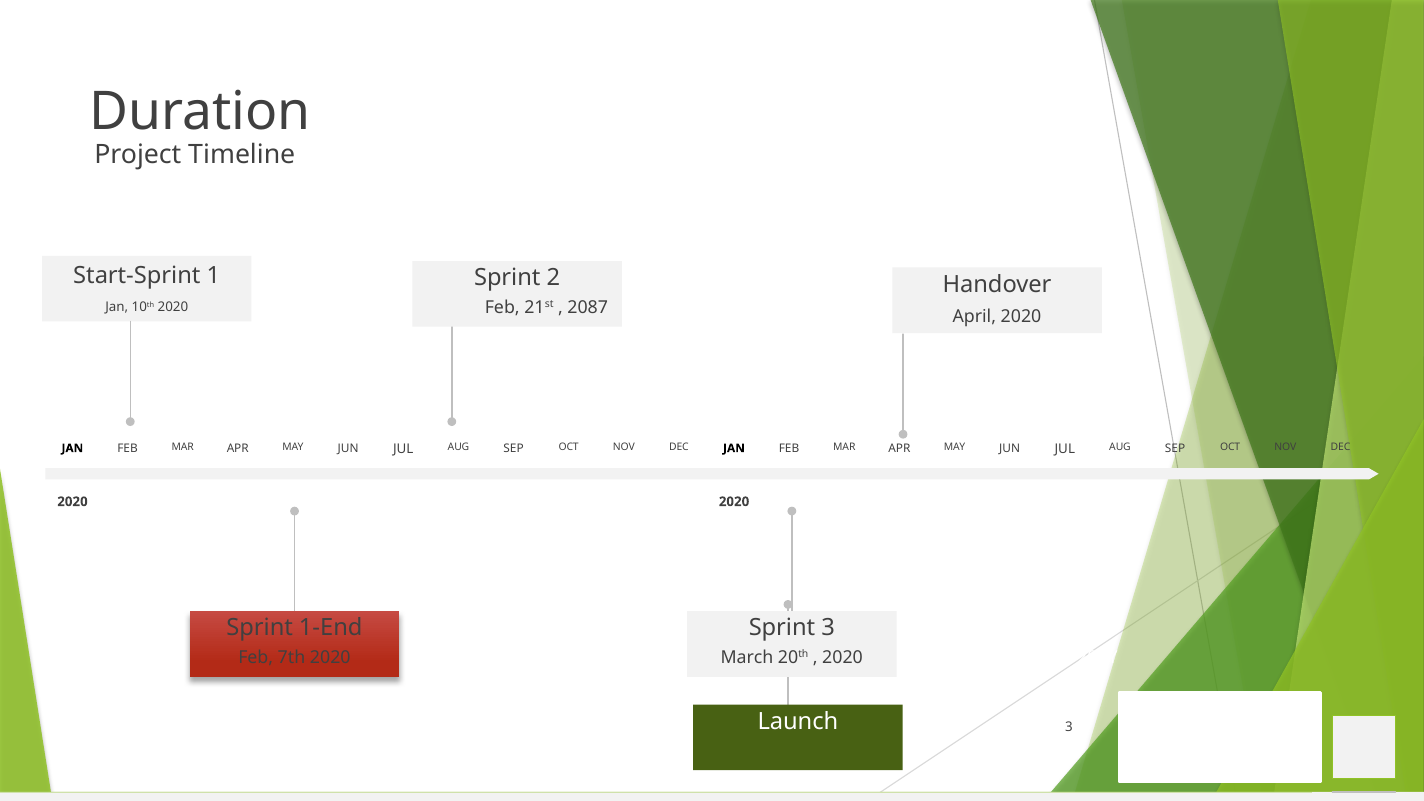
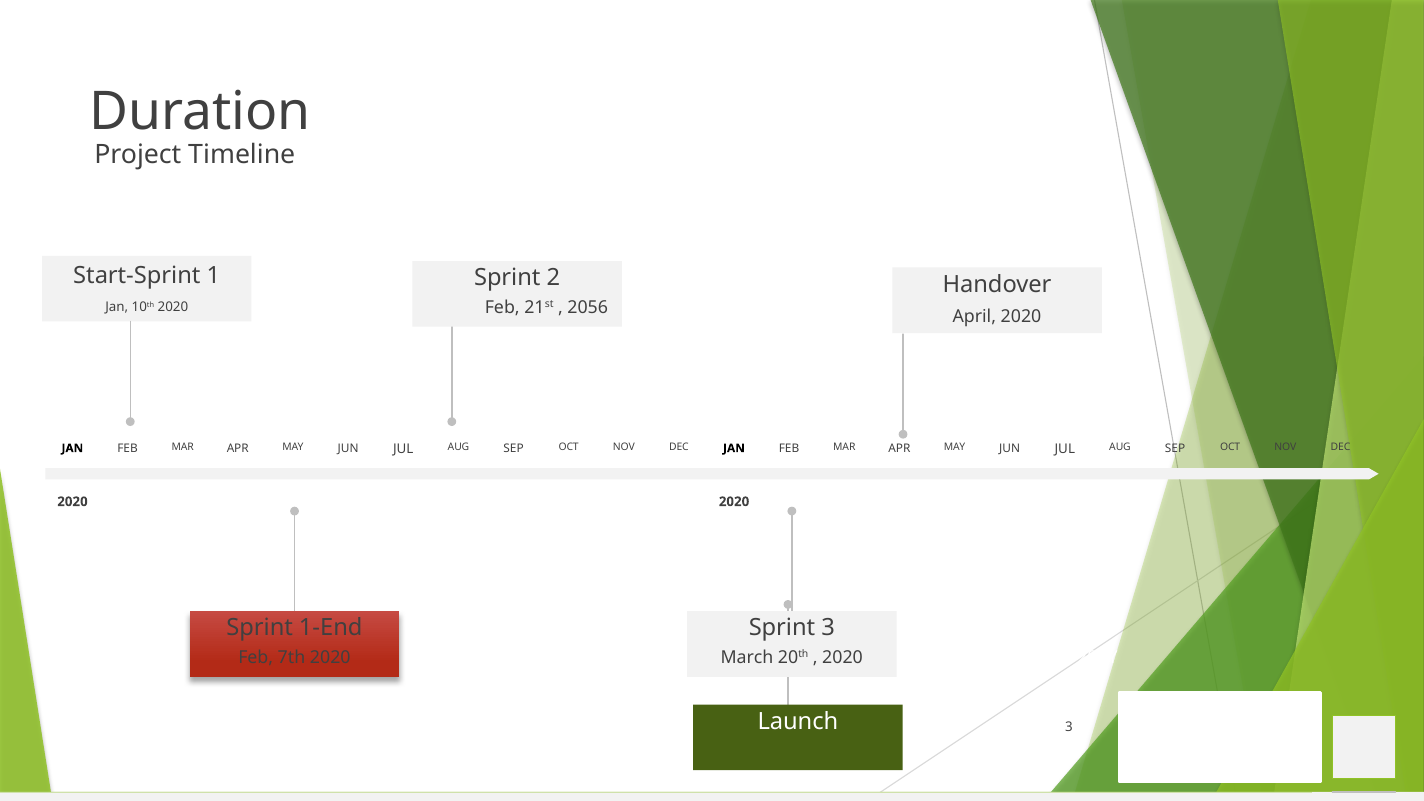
2087: 2087 -> 2056
